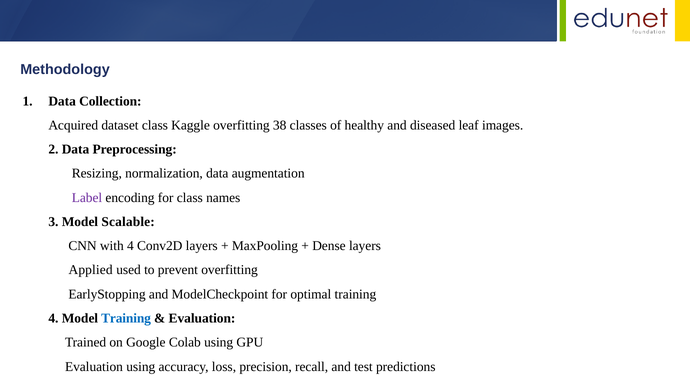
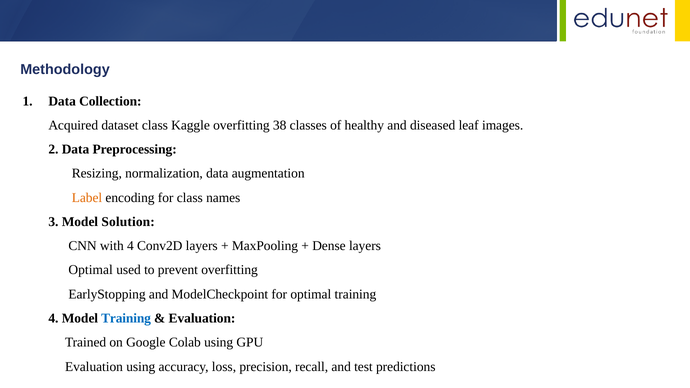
Label colour: purple -> orange
Scalable: Scalable -> Solution
Applied at (91, 270): Applied -> Optimal
